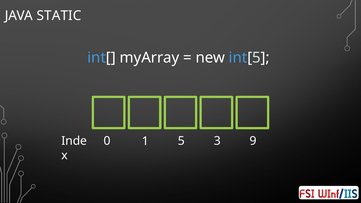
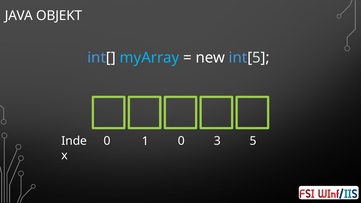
STATIC: STATIC -> OBJEKT
myArray colour: white -> light blue
1 5: 5 -> 0
9: 9 -> 5
